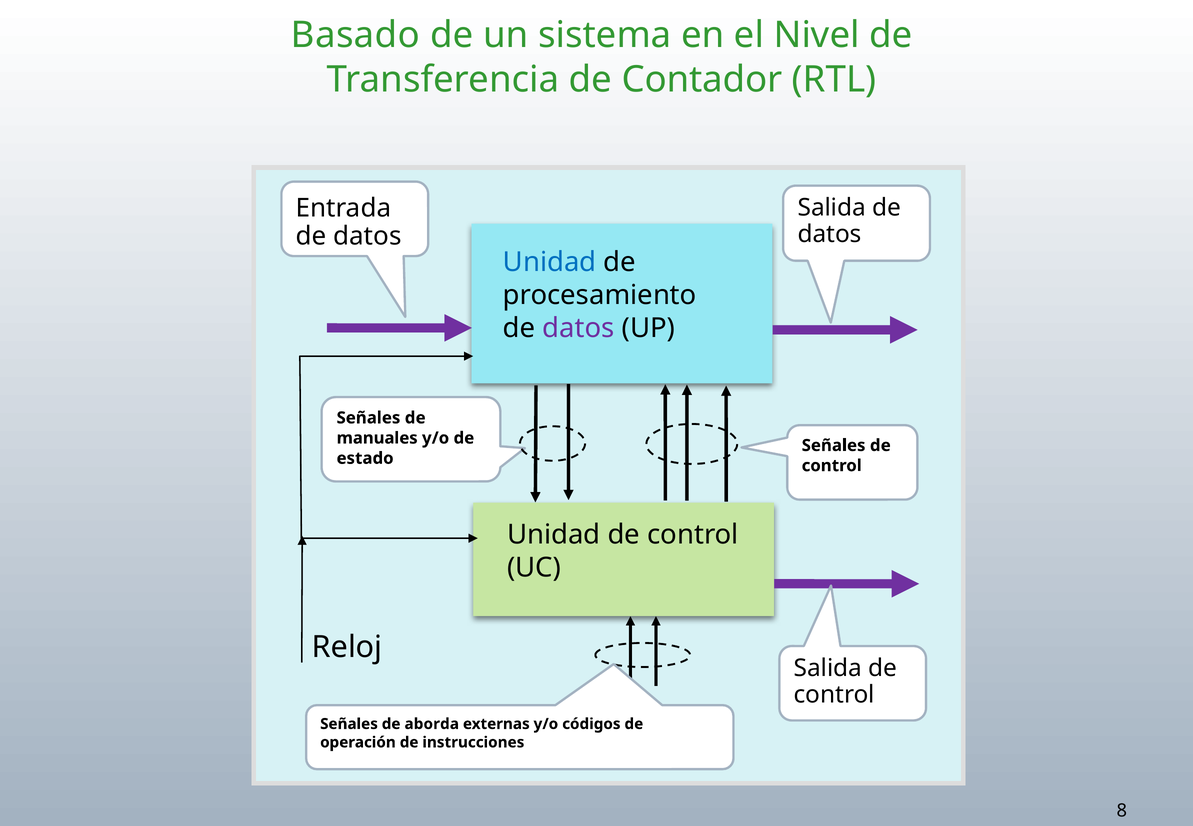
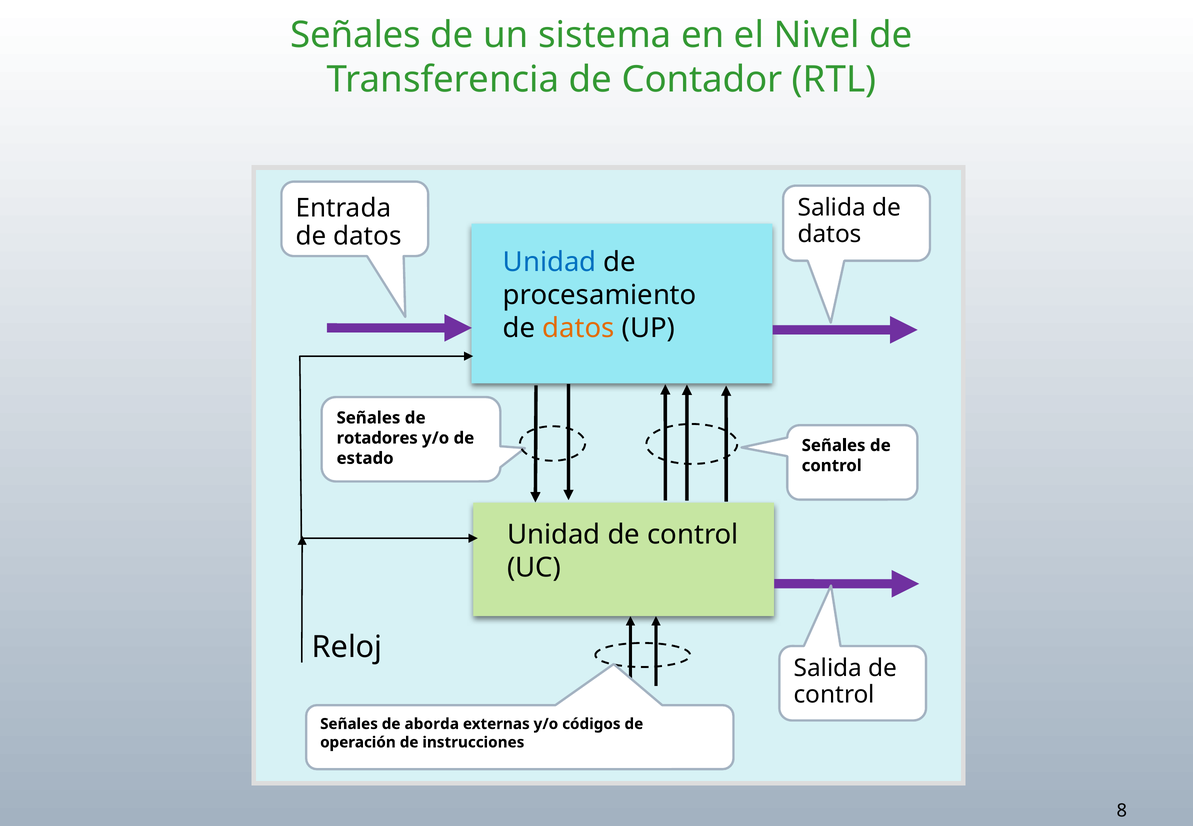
Basado at (355, 35): Basado -> Señales
datos at (579, 328) colour: purple -> orange
manuales: manuales -> rotadores
